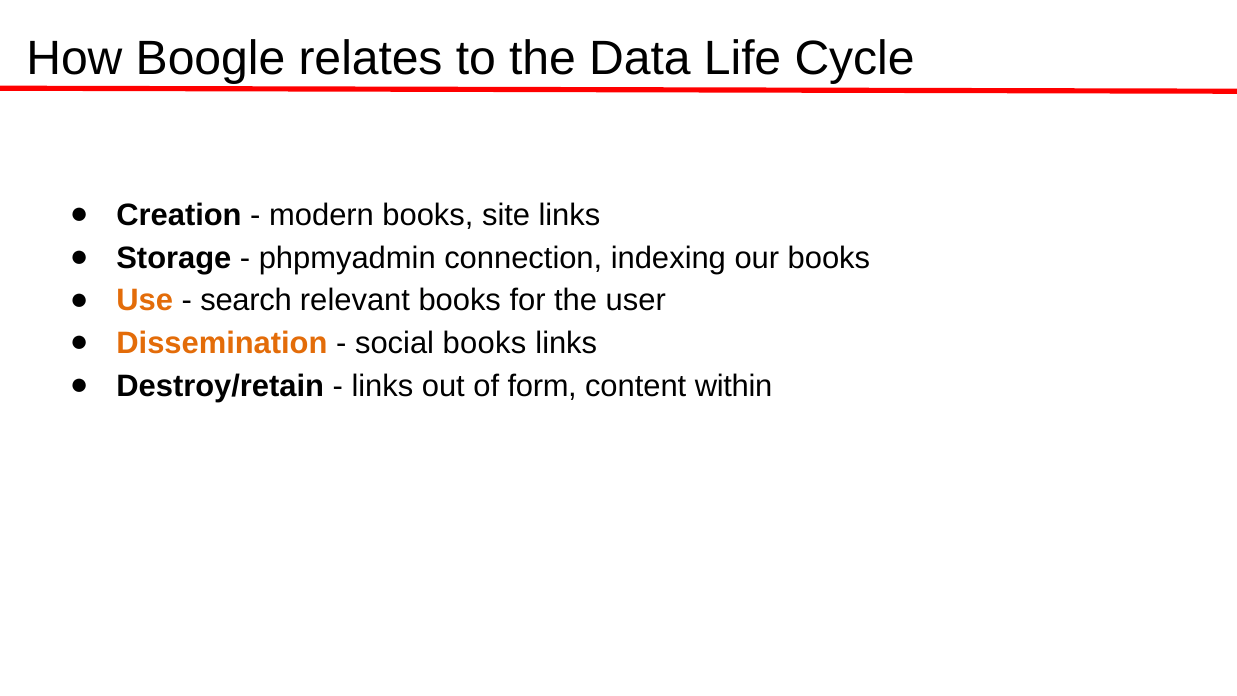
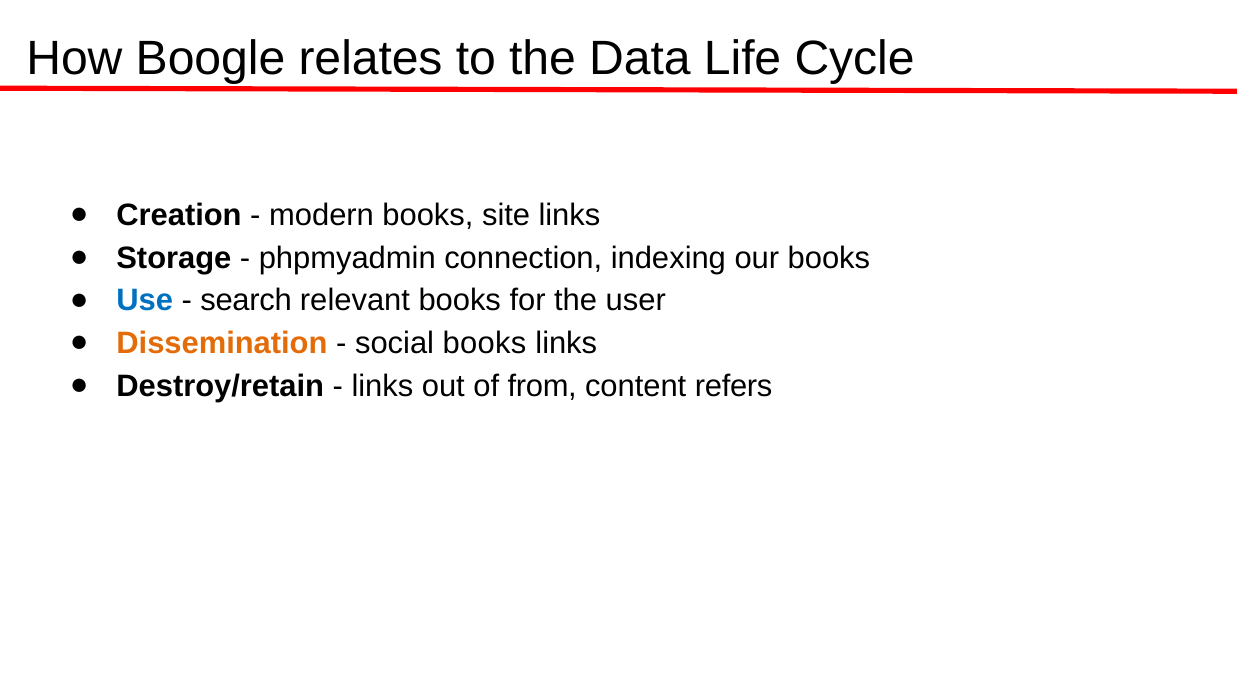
Use colour: orange -> blue
form: form -> from
within: within -> refers
